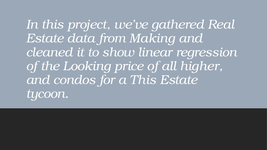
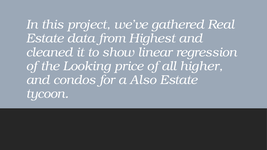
Making: Making -> Highest
a This: This -> Also
